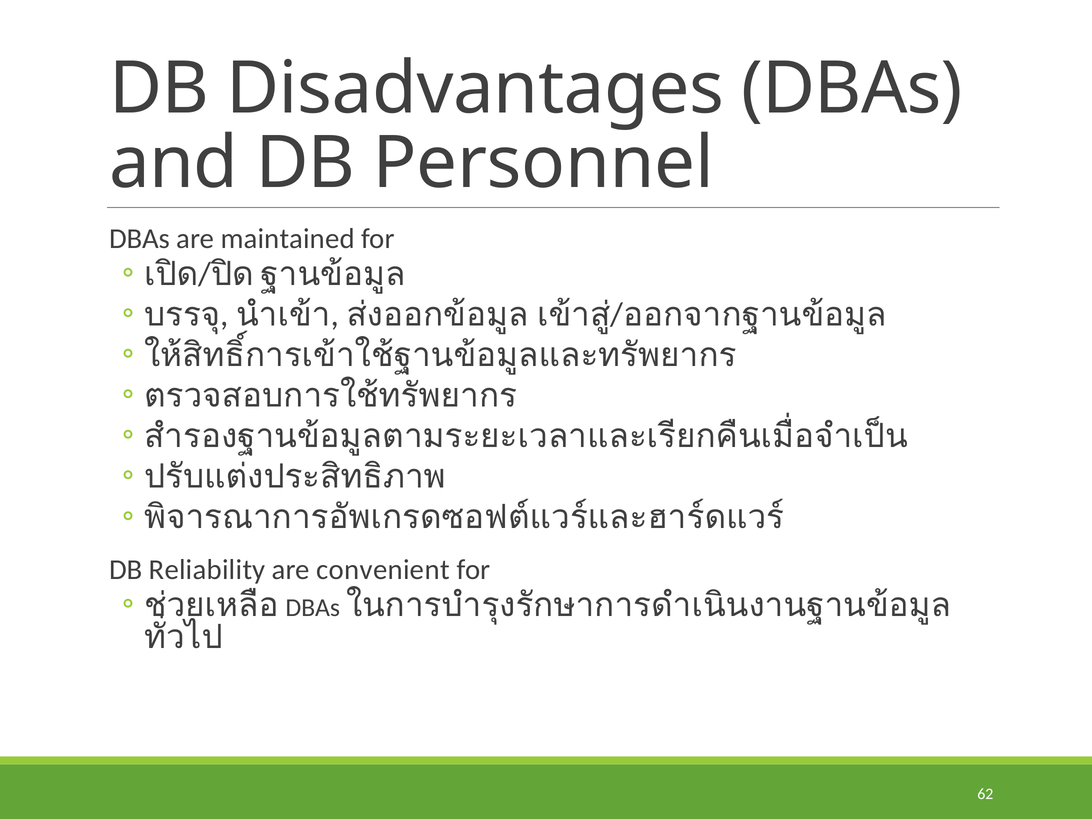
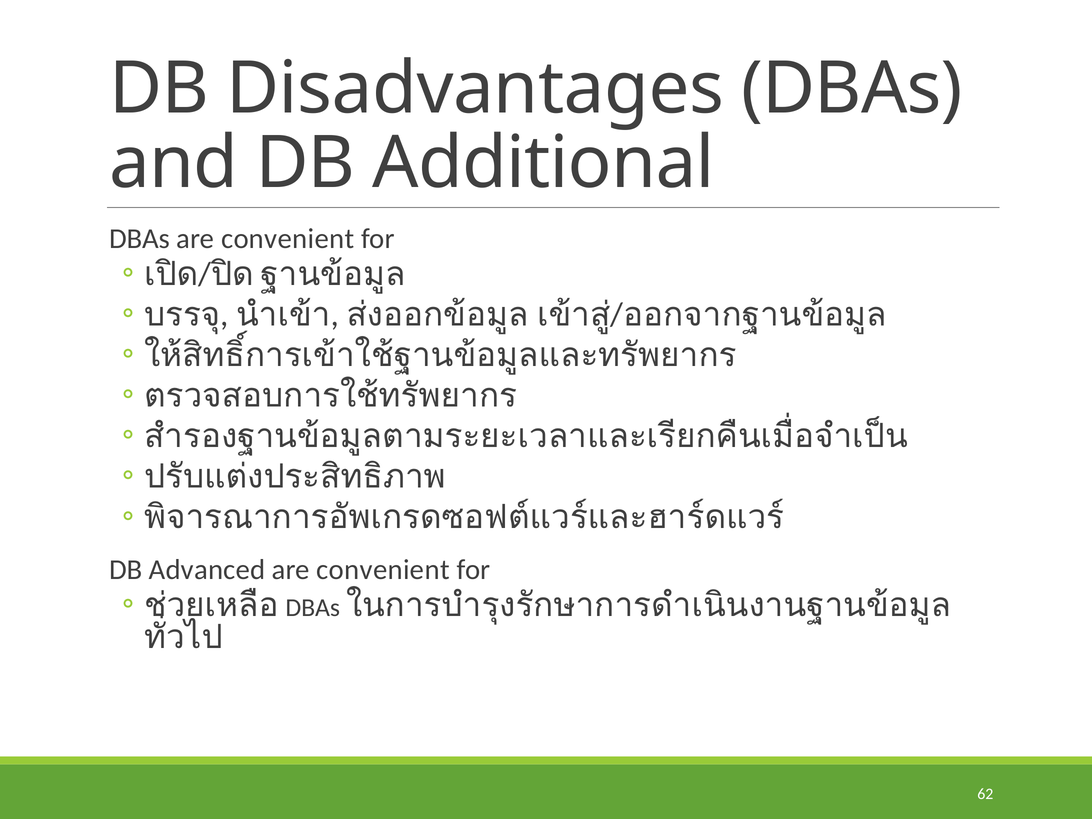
Personnel: Personnel -> Additional
DBAs are maintained: maintained -> convenient
Reliability: Reliability -> Advanced
